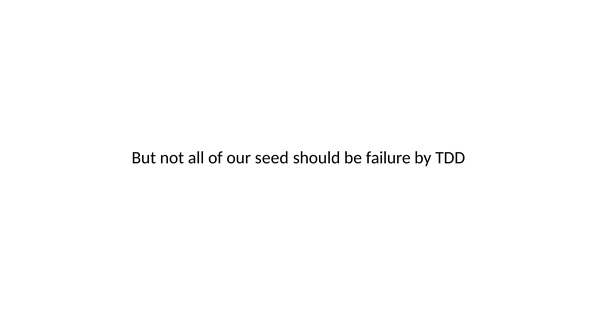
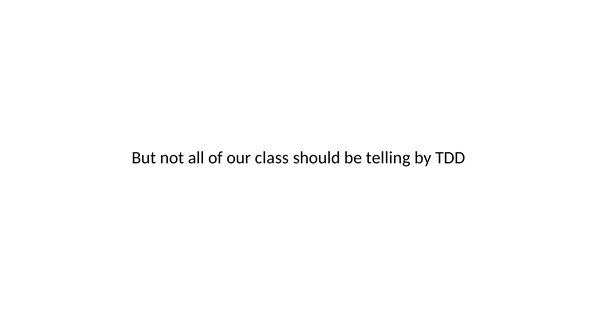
seed: seed -> class
failure: failure -> telling
